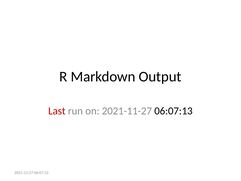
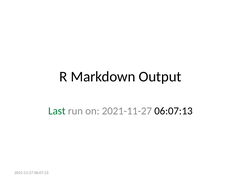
Last colour: red -> green
